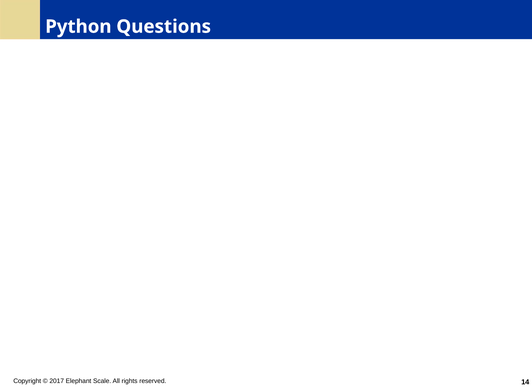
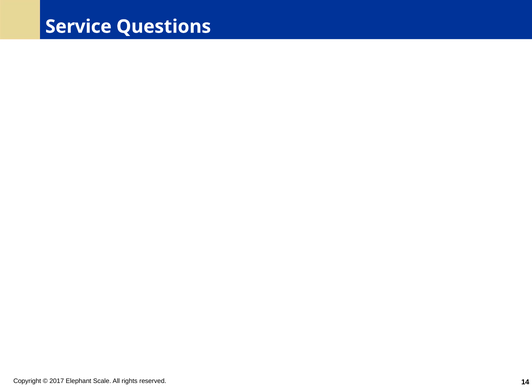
Python: Python -> Service
